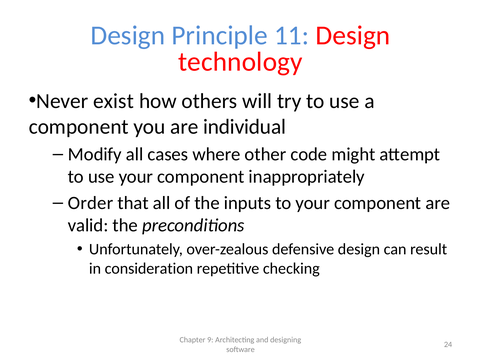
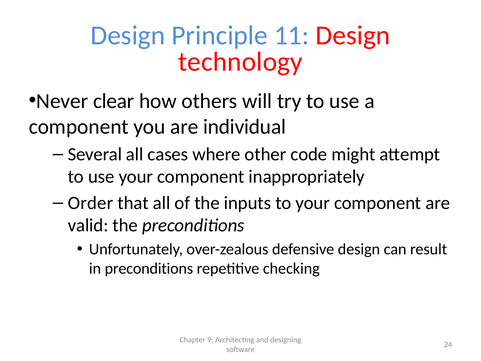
exist: exist -> clear
Modify: Modify -> Several
in consideration: consideration -> preconditions
